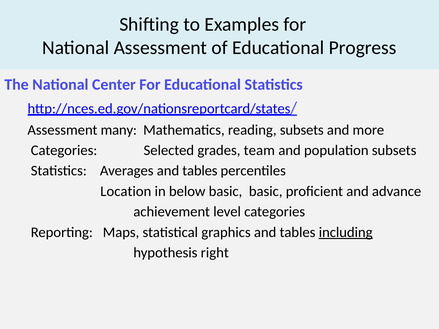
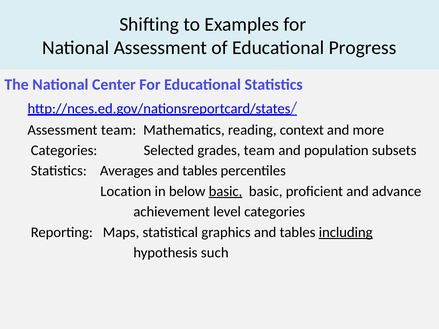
Assessment many: many -> team
reading subsets: subsets -> context
basic at (225, 191) underline: none -> present
right: right -> such
